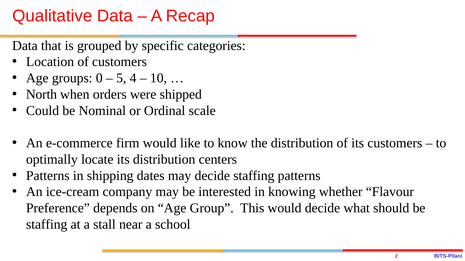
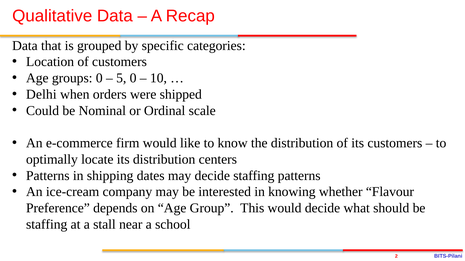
5 4: 4 -> 0
North: North -> Delhi
